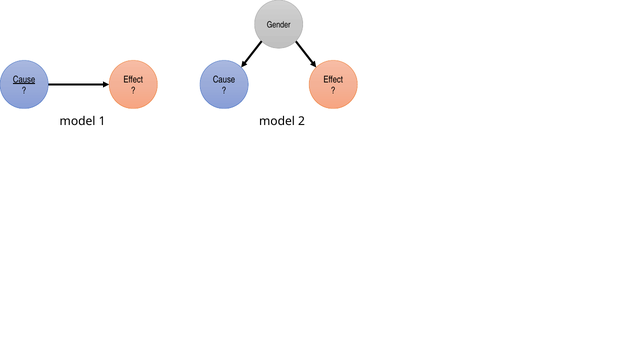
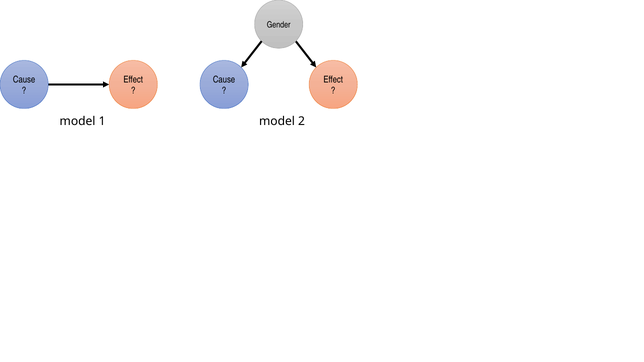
Cause at (24, 80) underline: present -> none
